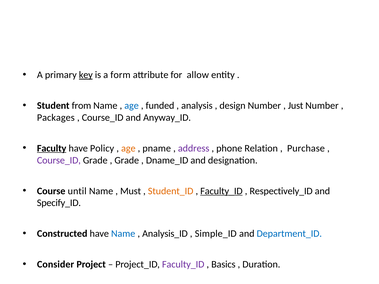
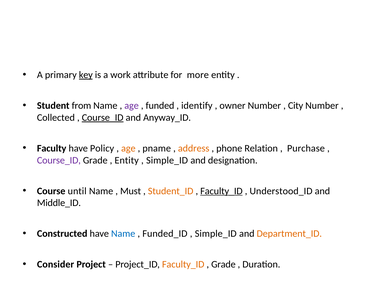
form: form -> work
allow: allow -> more
age at (132, 106) colour: blue -> purple
analysis: analysis -> identify
design: design -> owner
Just: Just -> City
Packages: Packages -> Collected
Course_ID at (103, 118) underline: none -> present
Faculty underline: present -> none
address colour: purple -> orange
Grade at (127, 160): Grade -> Entity
Dname_ID at (167, 160): Dname_ID -> Simple_ID
Respectively_ID: Respectively_ID -> Understood_ID
Specify_ID: Specify_ID -> Middle_ID
Analysis_ID: Analysis_ID -> Funded_ID
Department_ID colour: blue -> orange
Faculty_ID at (183, 265) colour: purple -> orange
Basics at (223, 265): Basics -> Grade
